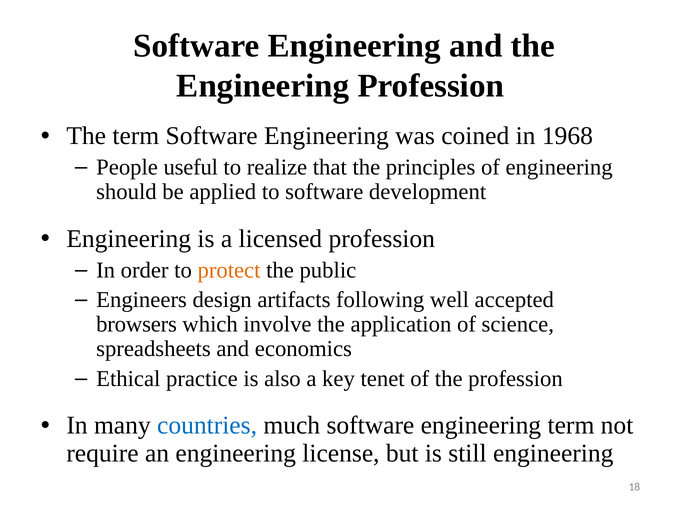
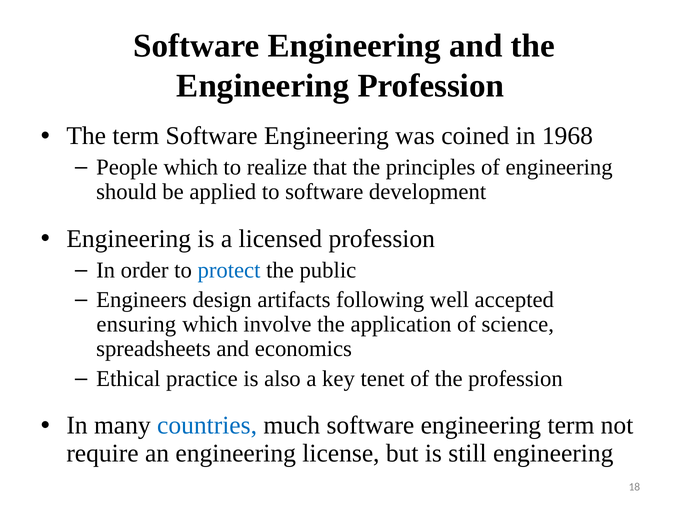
People useful: useful -> which
protect colour: orange -> blue
browsers: browsers -> ensuring
